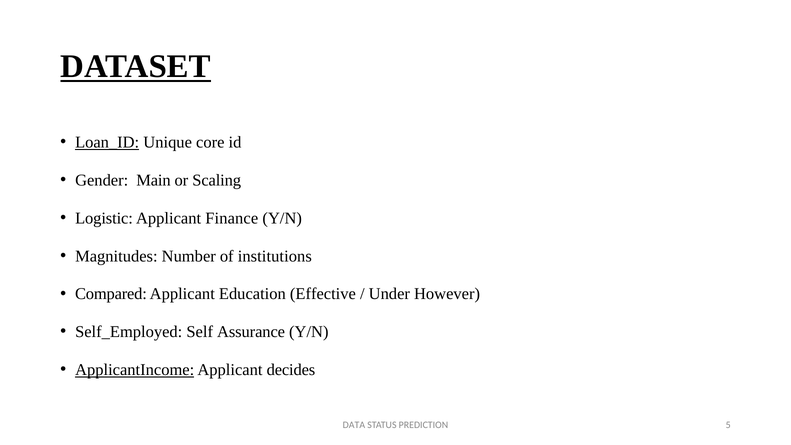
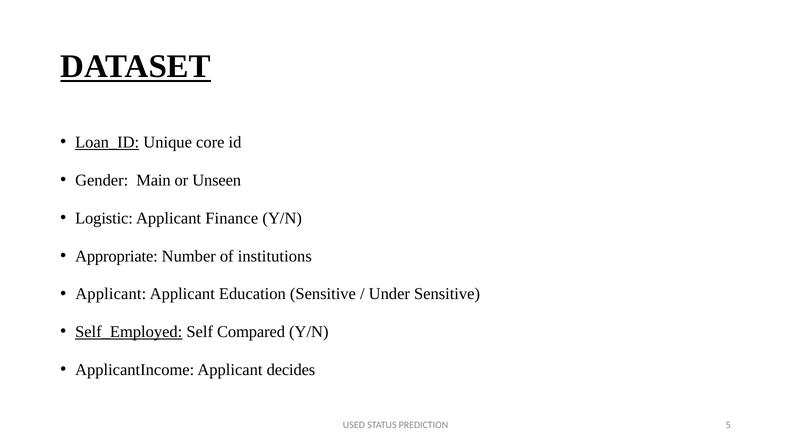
Scaling: Scaling -> Unseen
Magnitudes: Magnitudes -> Appropriate
Compared at (111, 294): Compared -> Applicant
Education Effective: Effective -> Sensitive
Under However: However -> Sensitive
Self_Employed underline: none -> present
Assurance: Assurance -> Compared
ApplicantIncome underline: present -> none
DATA: DATA -> USED
